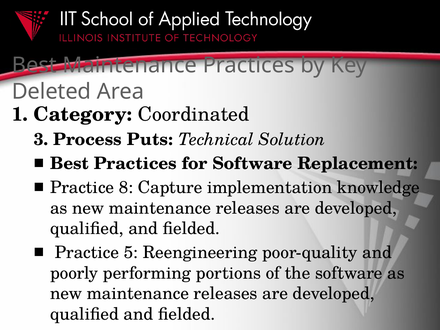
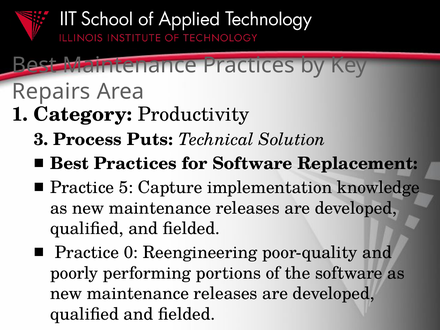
Deleted: Deleted -> Repairs
Coordinated: Coordinated -> Productivity
8: 8 -> 5
5: 5 -> 0
